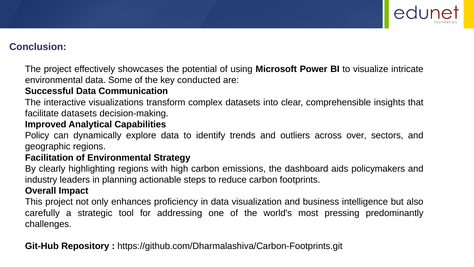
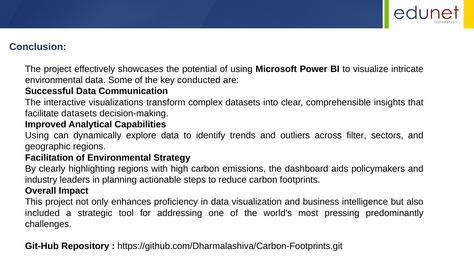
Policy at (37, 135): Policy -> Using
over: over -> filter
carefully: carefully -> included
